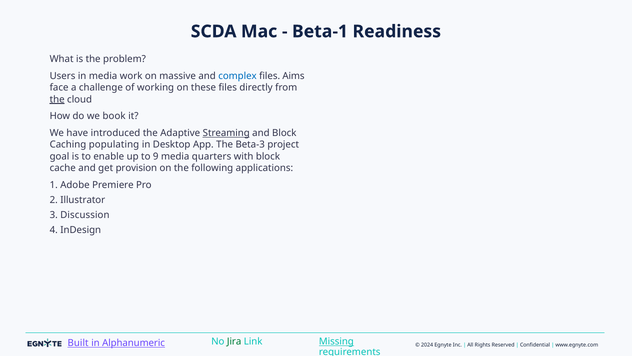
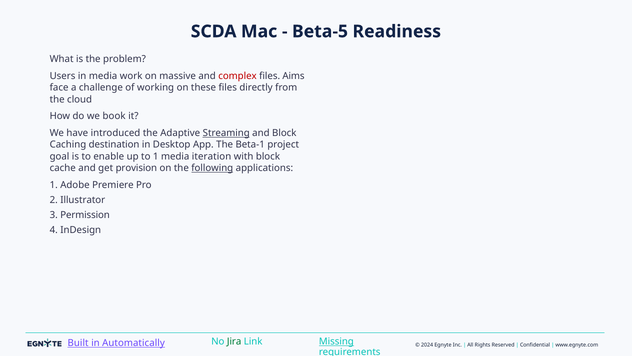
Beta-1: Beta-1 -> Beta-5
complex colour: blue -> red
the at (57, 99) underline: present -> none
populating: populating -> destination
Beta-3: Beta-3 -> Beta-1
to 9: 9 -> 1
quarters: quarters -> iteration
following underline: none -> present
Discussion: Discussion -> Permission
Alphanumeric: Alphanumeric -> Automatically
